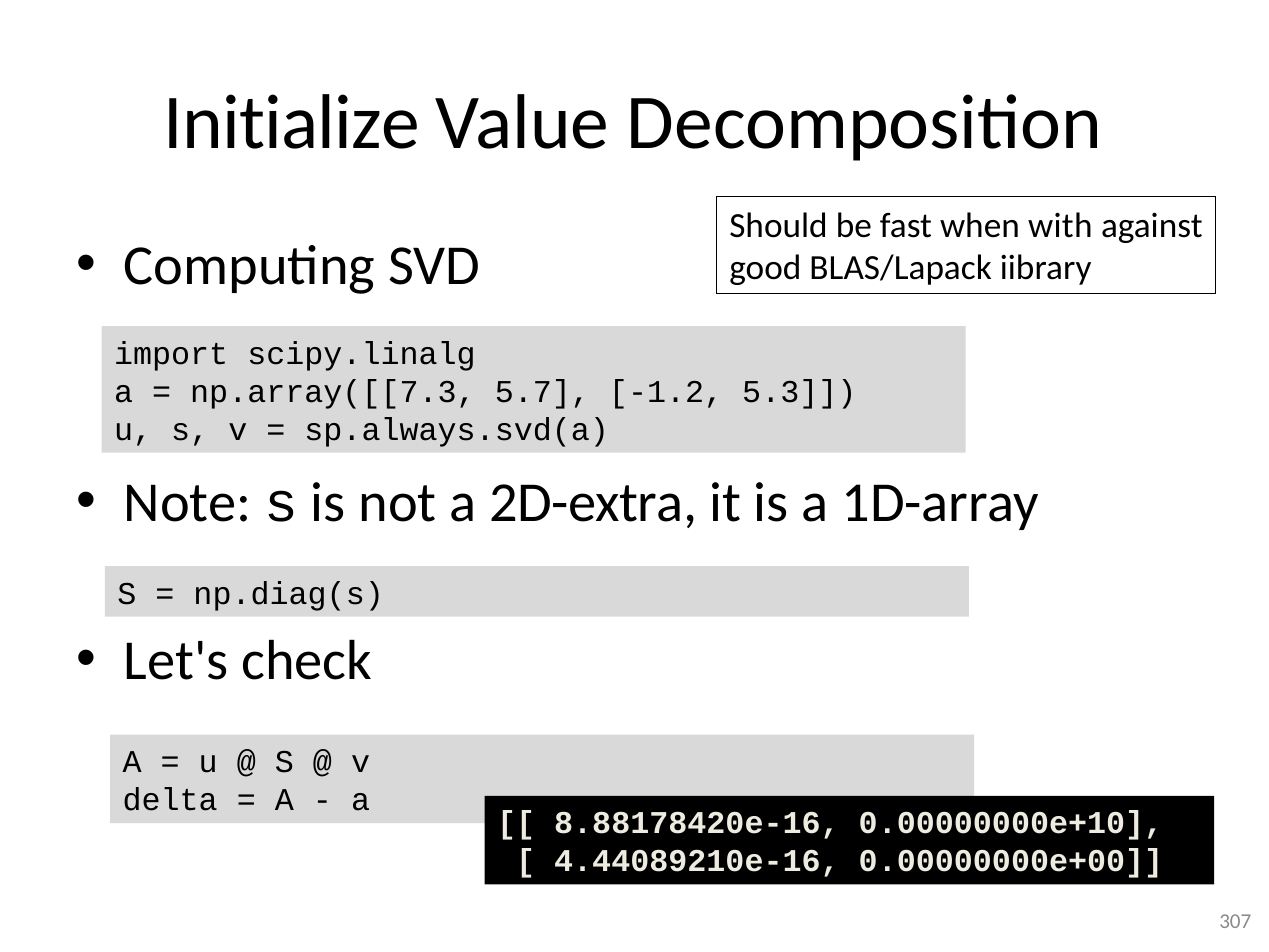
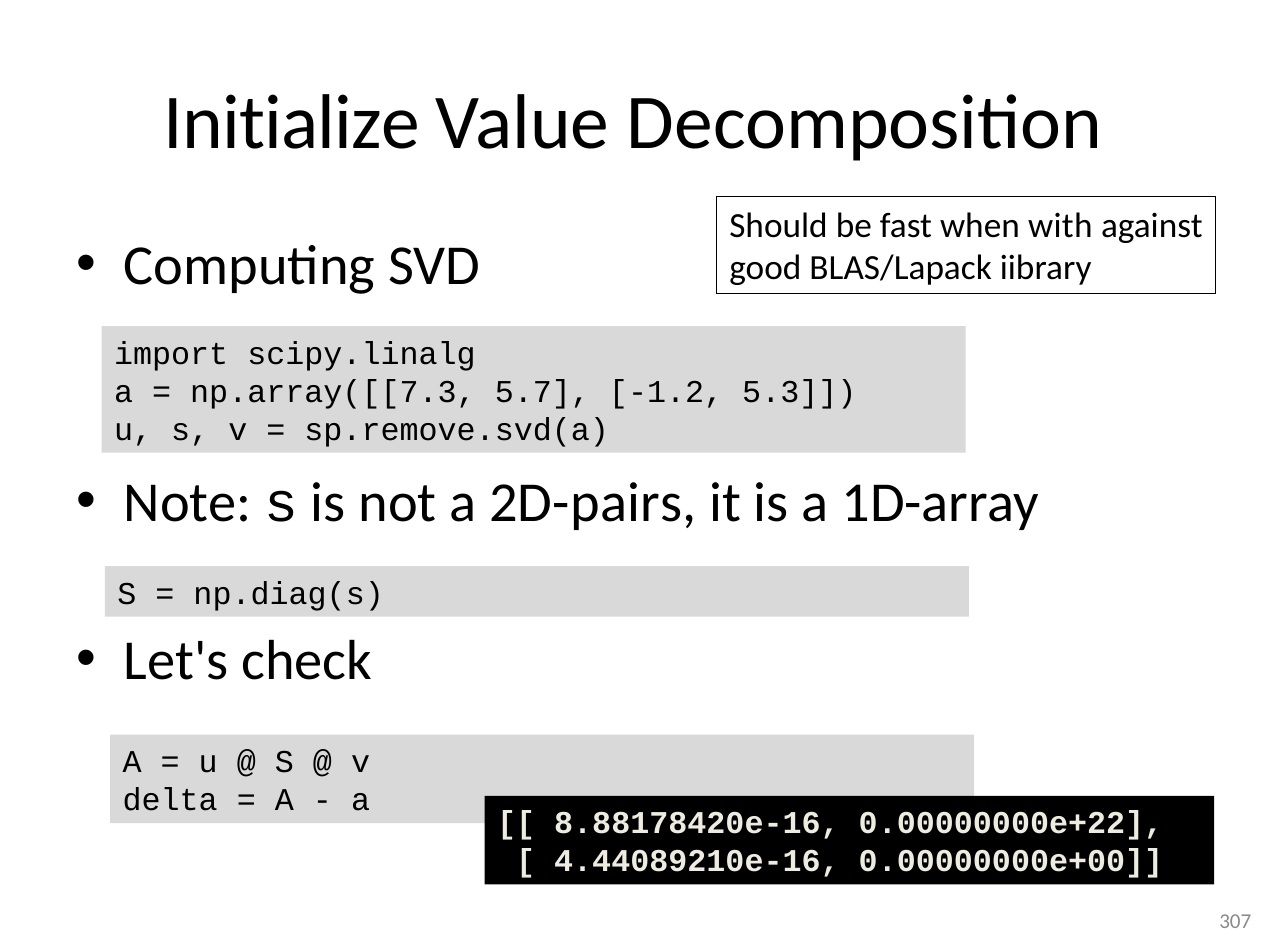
sp.always.svd(a: sp.always.svd(a -> sp.remove.svd(a
2D-extra: 2D-extra -> 2D-pairs
0.00000000e+10: 0.00000000e+10 -> 0.00000000e+22
